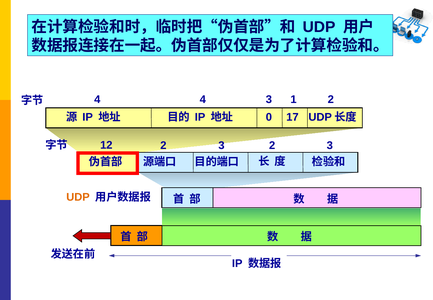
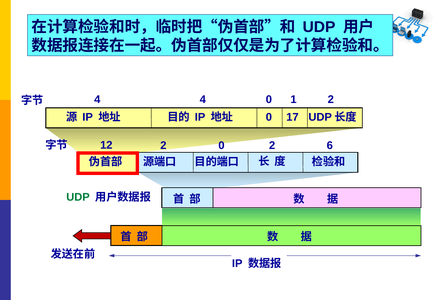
4 3: 3 -> 0
12 2 3: 3 -> 0
3 at (330, 145): 3 -> 6
UDP at (78, 197) colour: orange -> green
